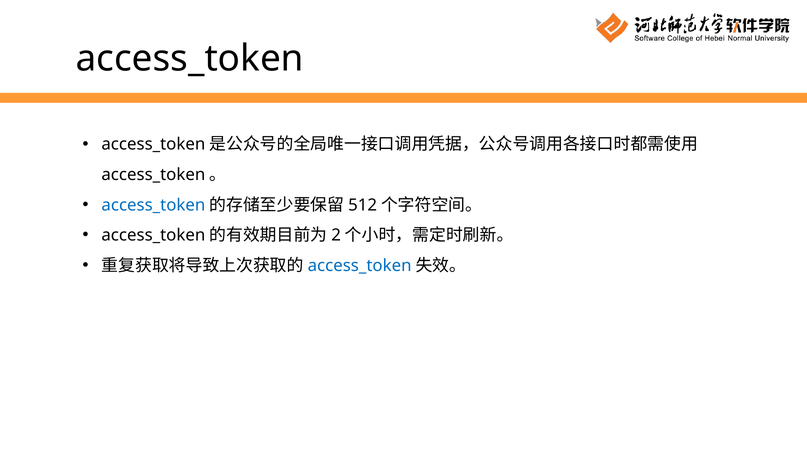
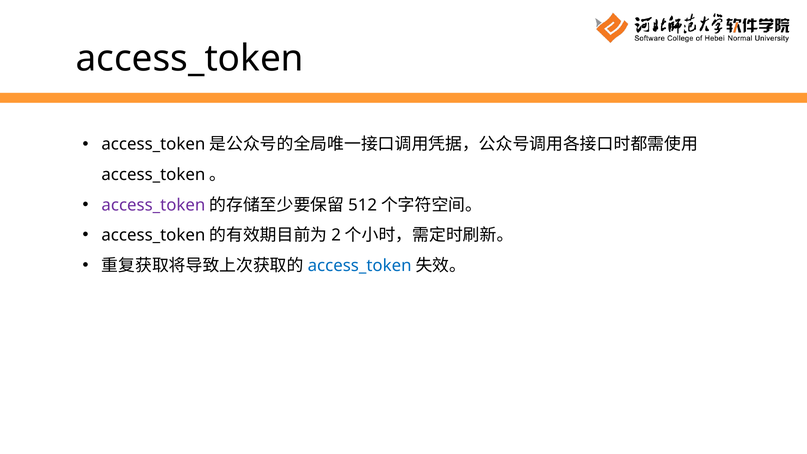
access_token at (153, 205) colour: blue -> purple
